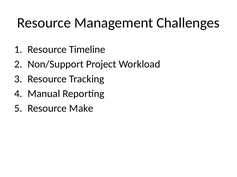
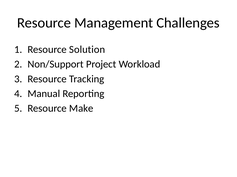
Timeline: Timeline -> Solution
